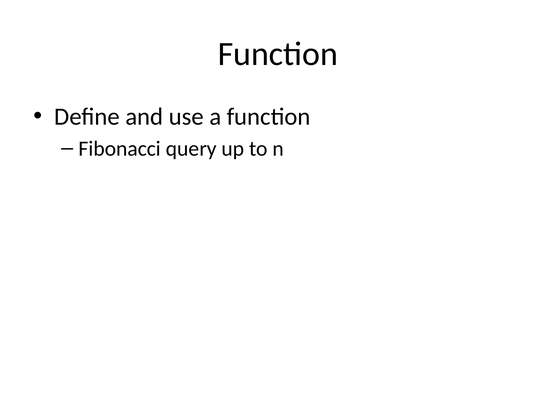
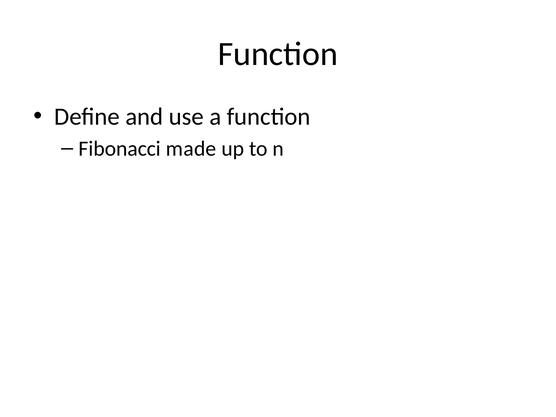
query: query -> made
